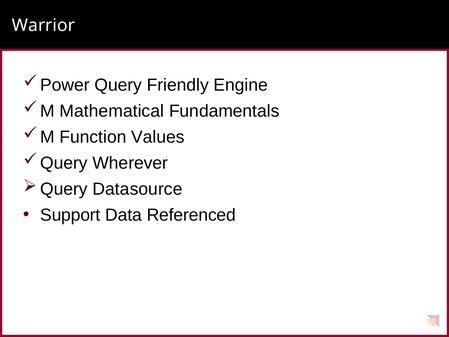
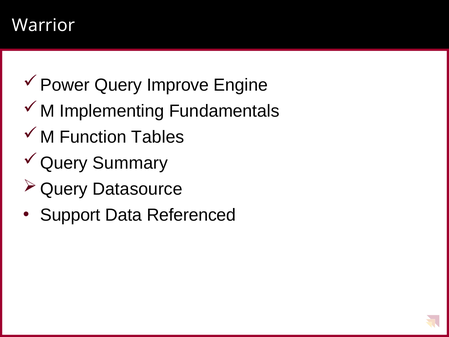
Friendly: Friendly -> Improve
Mathematical: Mathematical -> Implementing
Values: Values -> Tables
Wherever: Wherever -> Summary
